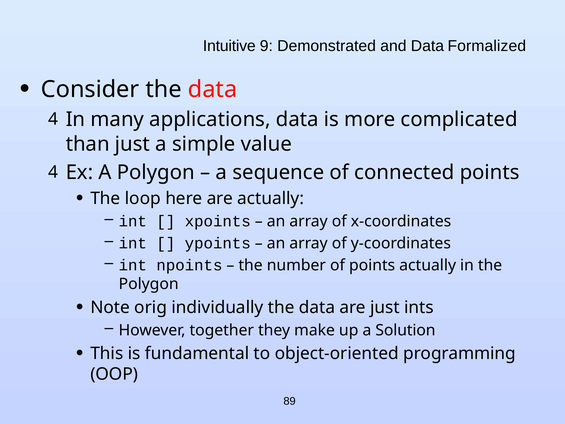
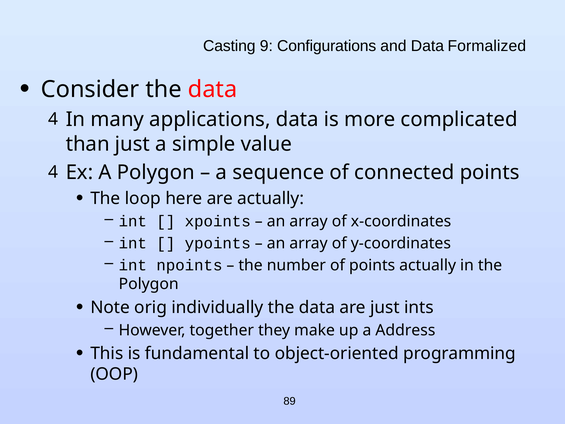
Intuitive: Intuitive -> Casting
Demonstrated: Demonstrated -> Configurations
Solution: Solution -> Address
